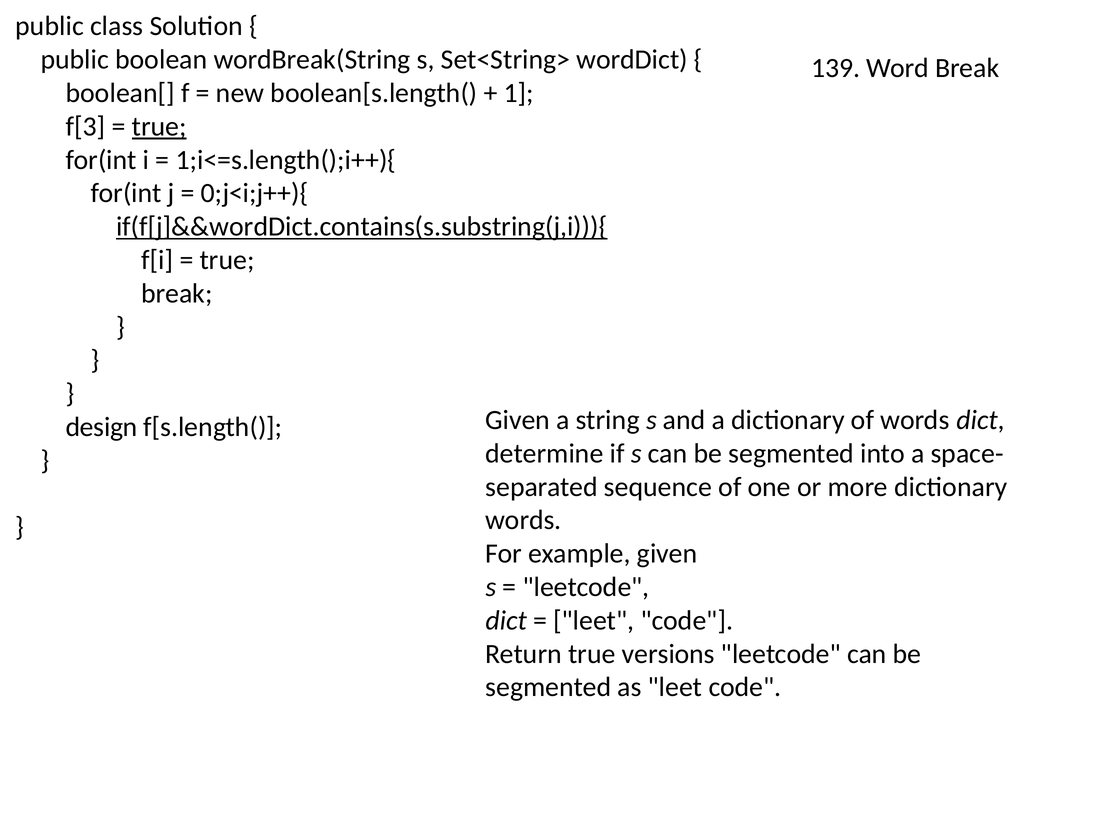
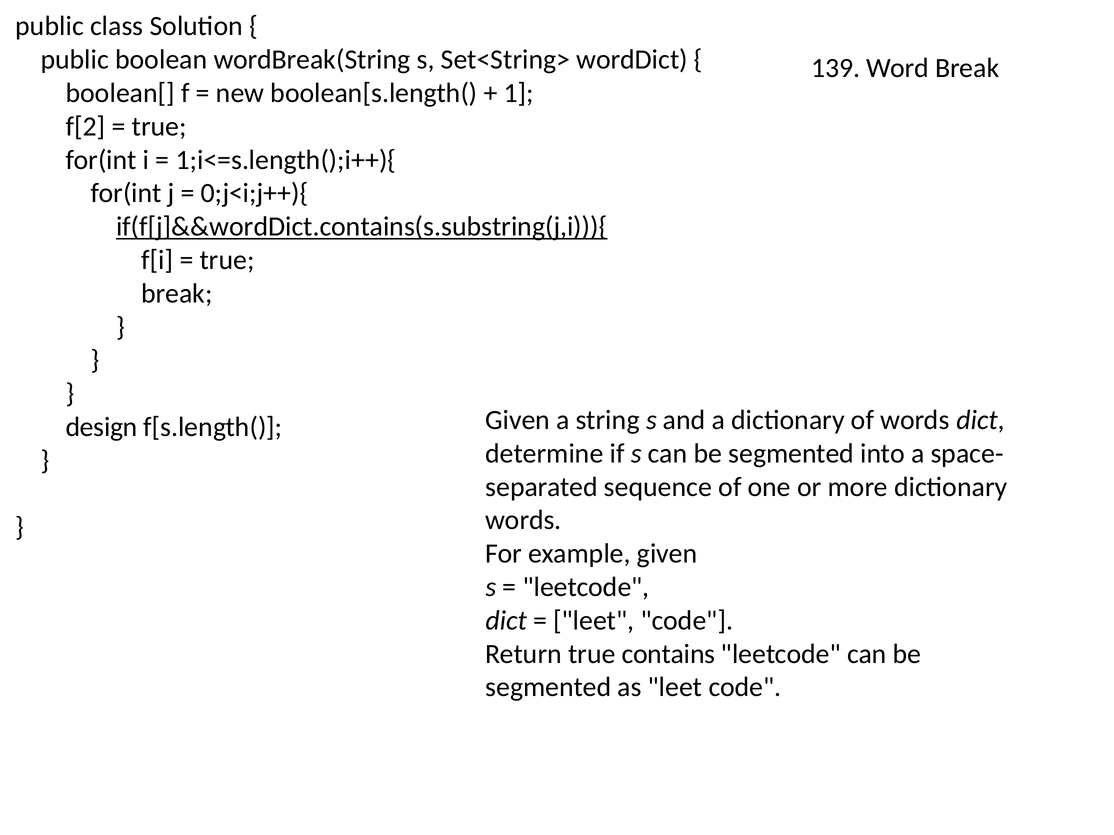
f[3: f[3 -> f[2
true at (159, 127) underline: present -> none
versions: versions -> contains
